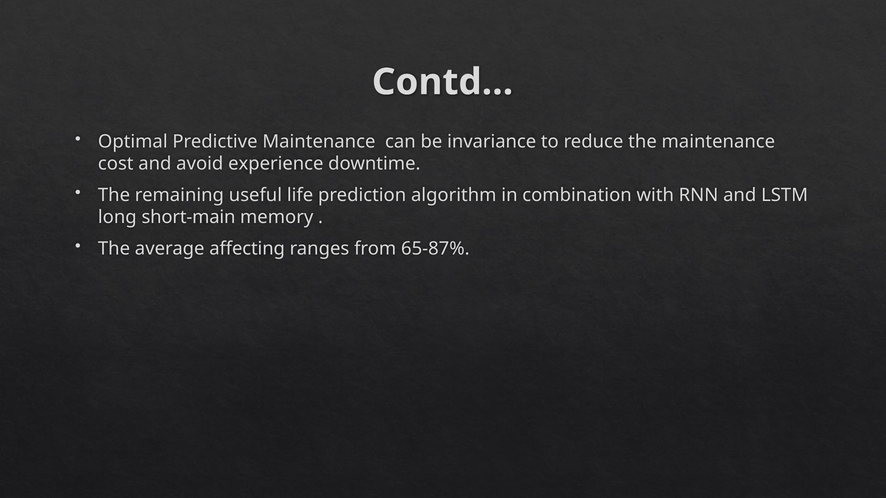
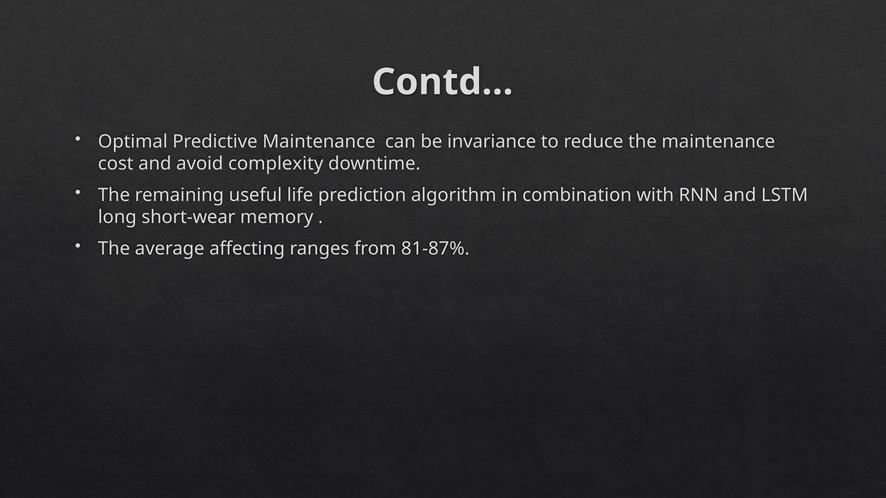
experience: experience -> complexity
short-main: short-main -> short-wear
65-87%: 65-87% -> 81-87%
